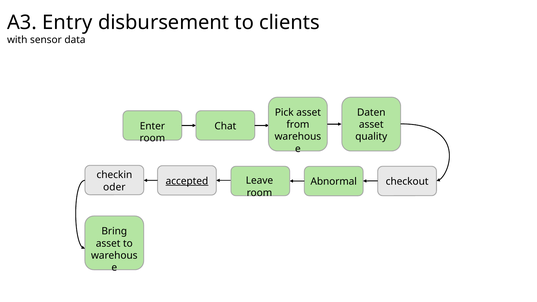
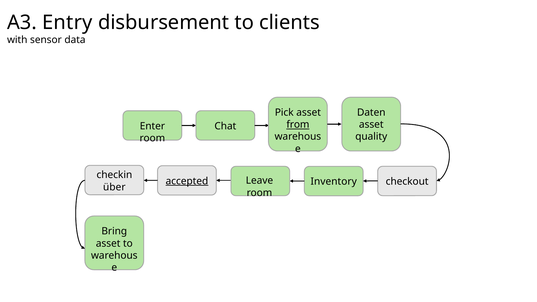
from underline: none -> present
Abnormal: Abnormal -> Inventory
oder: oder -> über
